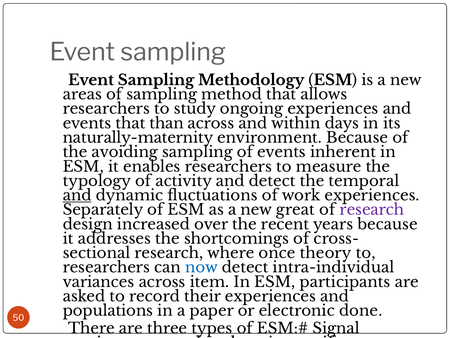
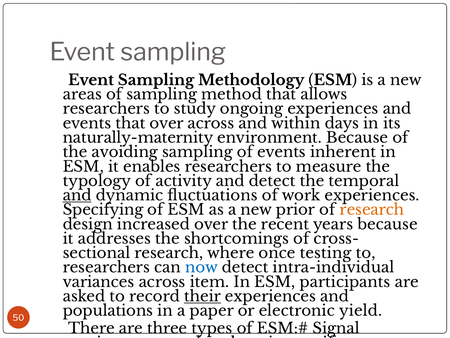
that than: than -> over
Separately: Separately -> Specifying
great: great -> prior
research at (372, 210) colour: purple -> orange
theory: theory -> testing
their underline: none -> present
done: done -> yield
